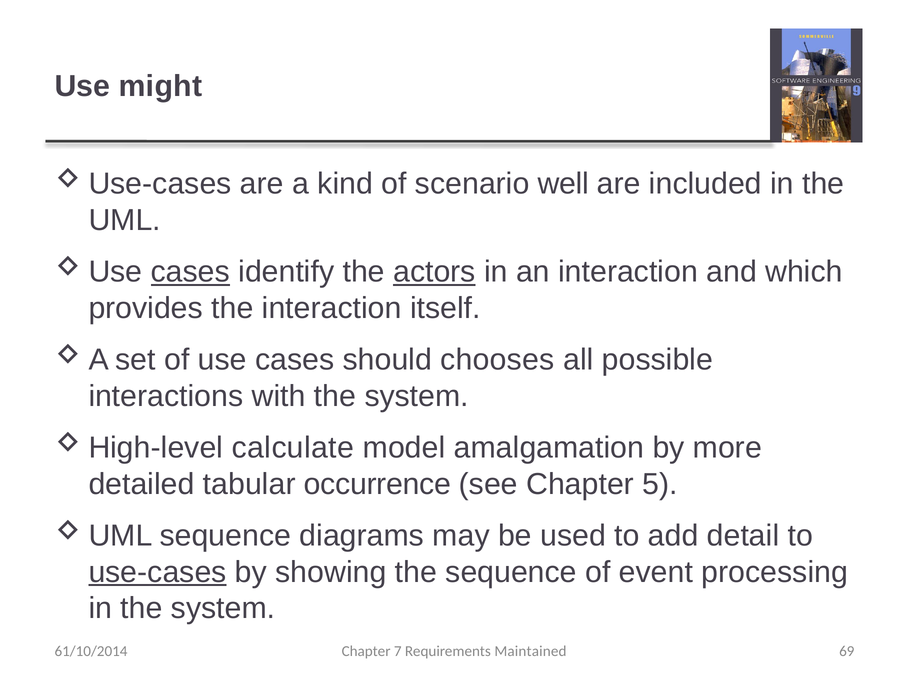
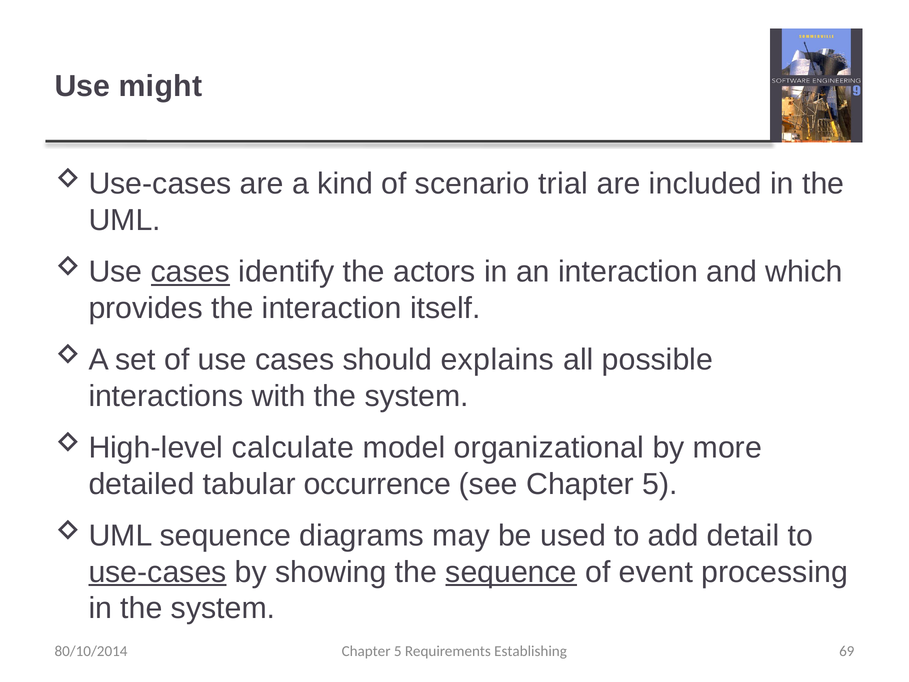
well: well -> trial
actors underline: present -> none
chooses: chooses -> explains
amalgamation: amalgamation -> organizational
sequence at (511, 572) underline: none -> present
61/10/2014: 61/10/2014 -> 80/10/2014
7 at (398, 651): 7 -> 5
Maintained: Maintained -> Establishing
